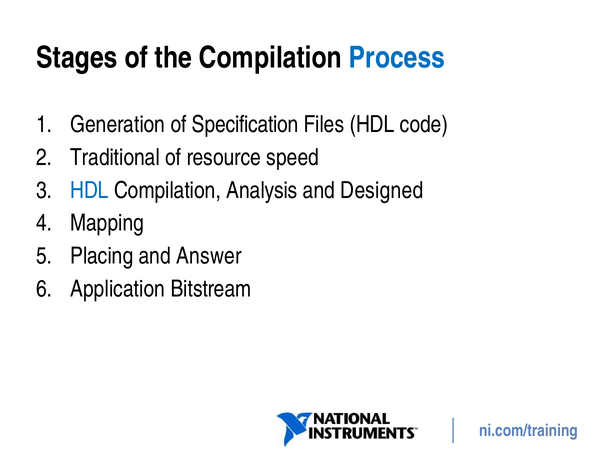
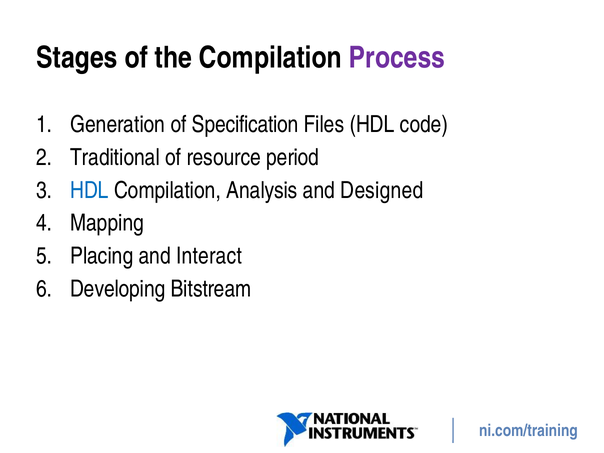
Process colour: blue -> purple
speed: speed -> period
Answer: Answer -> Interact
Application: Application -> Developing
